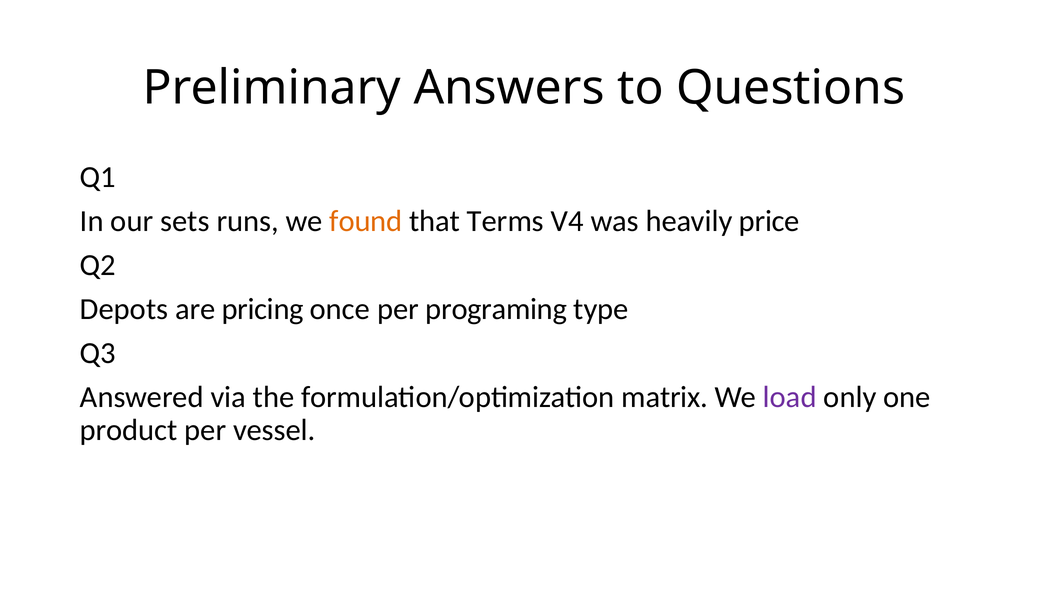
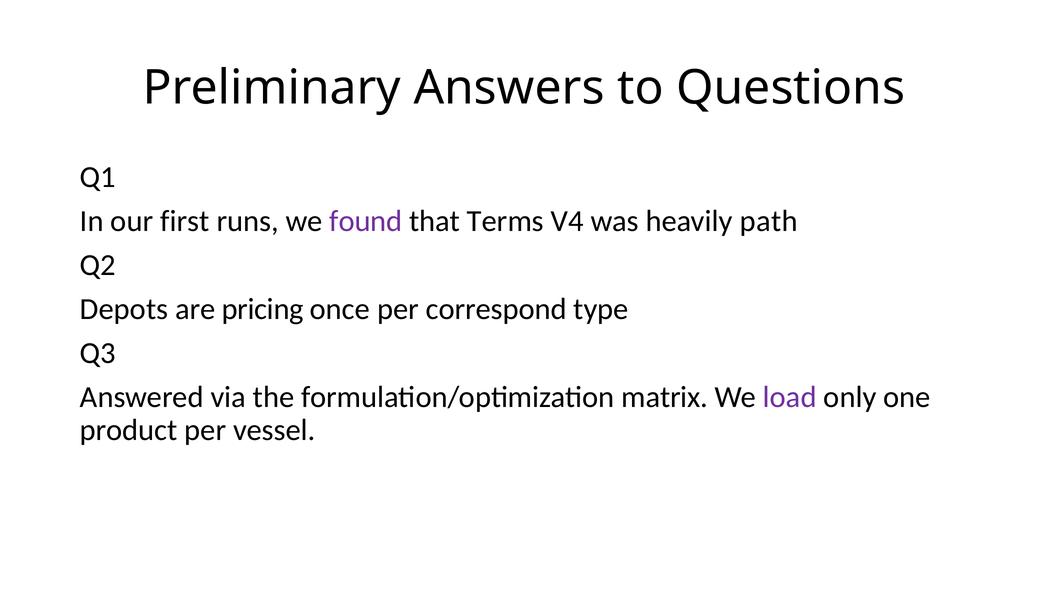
sets: sets -> first
found colour: orange -> purple
price: price -> path
programing: programing -> correspond
